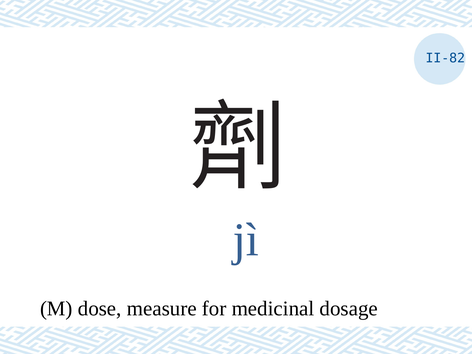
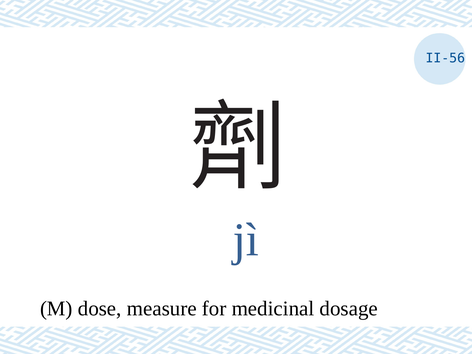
II-82: II-82 -> II-56
